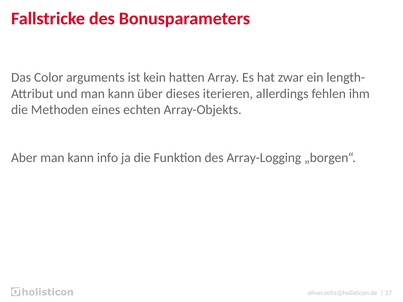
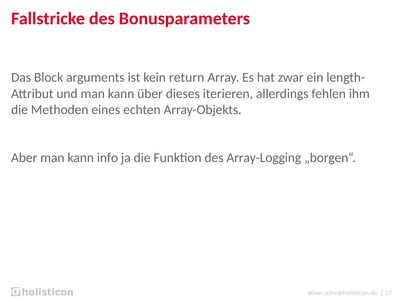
Color: Color -> Block
hatten: hatten -> return
